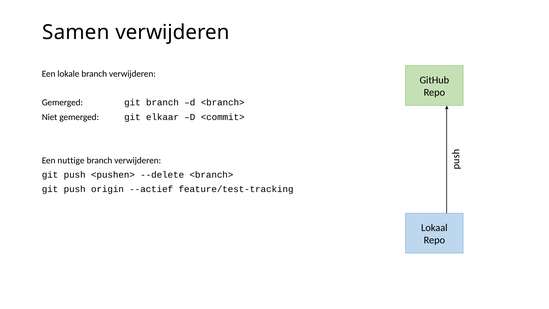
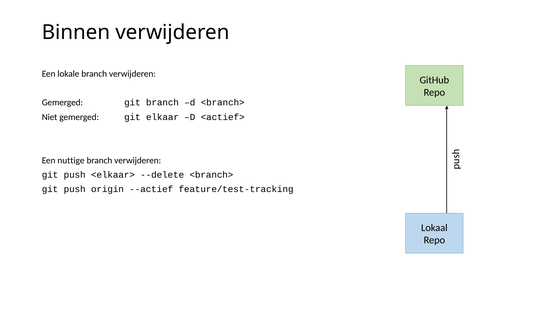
Samen: Samen -> Binnen
<commit>: <commit> -> <actief>
<pushen>: <pushen> -> <elkaar>
